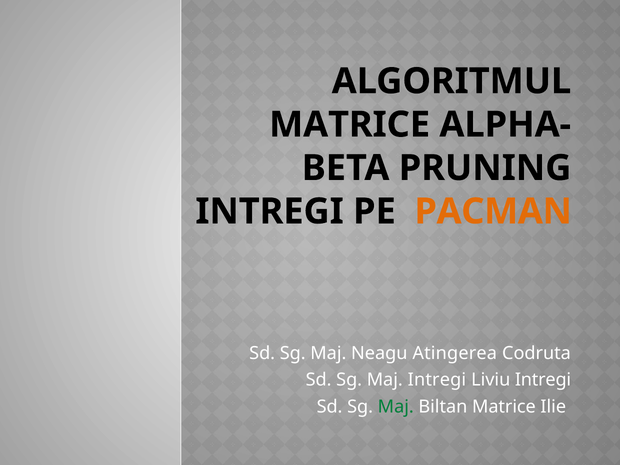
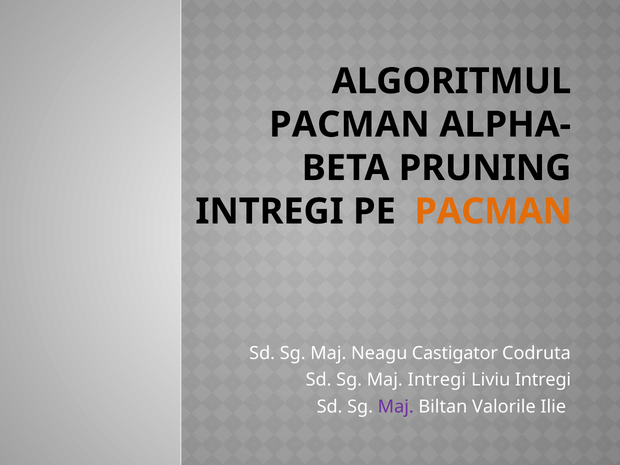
MATRICE at (350, 125): MATRICE -> PACMAN
Atingerea: Atingerea -> Castigator
Maj at (396, 407) colour: green -> purple
Biltan Matrice: Matrice -> Valorile
